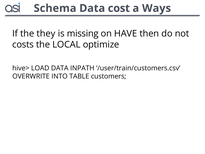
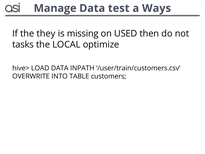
Schema: Schema -> Manage
cost: cost -> test
HAVE: HAVE -> USED
costs: costs -> tasks
